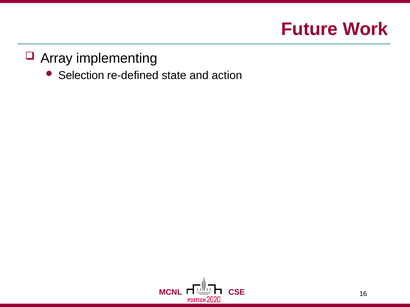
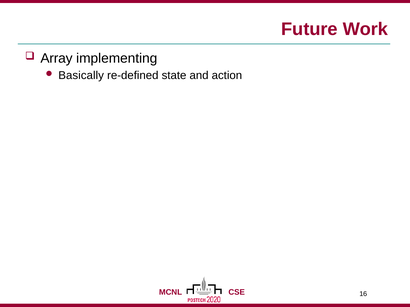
Selection: Selection -> Basically
